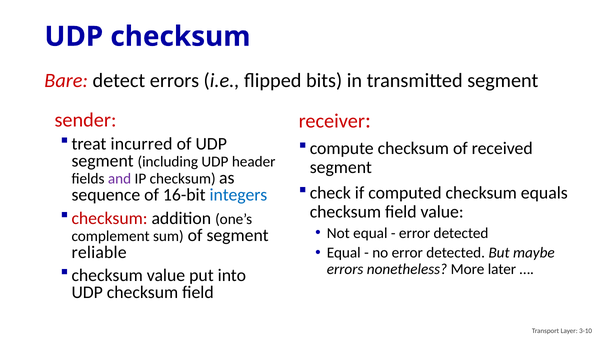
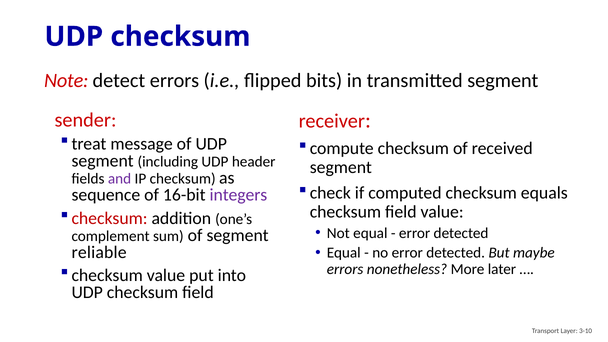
Bare: Bare -> Note
incurred: incurred -> message
integers colour: blue -> purple
